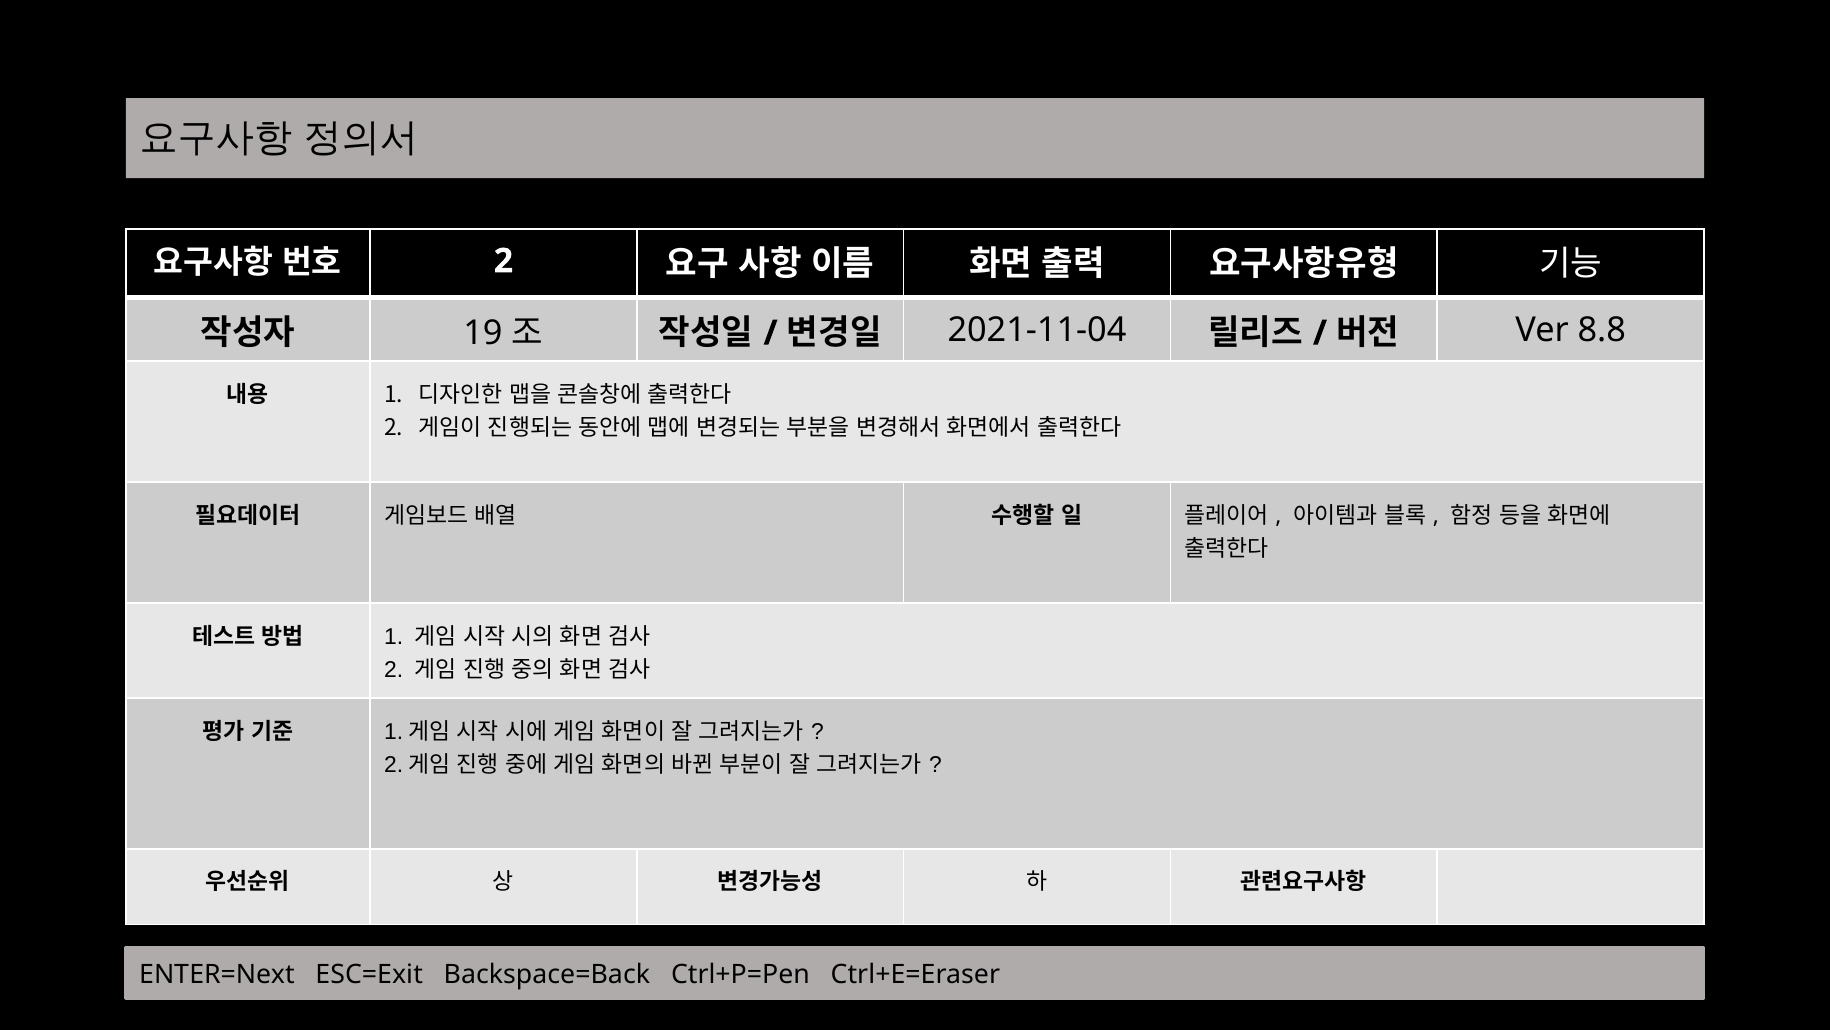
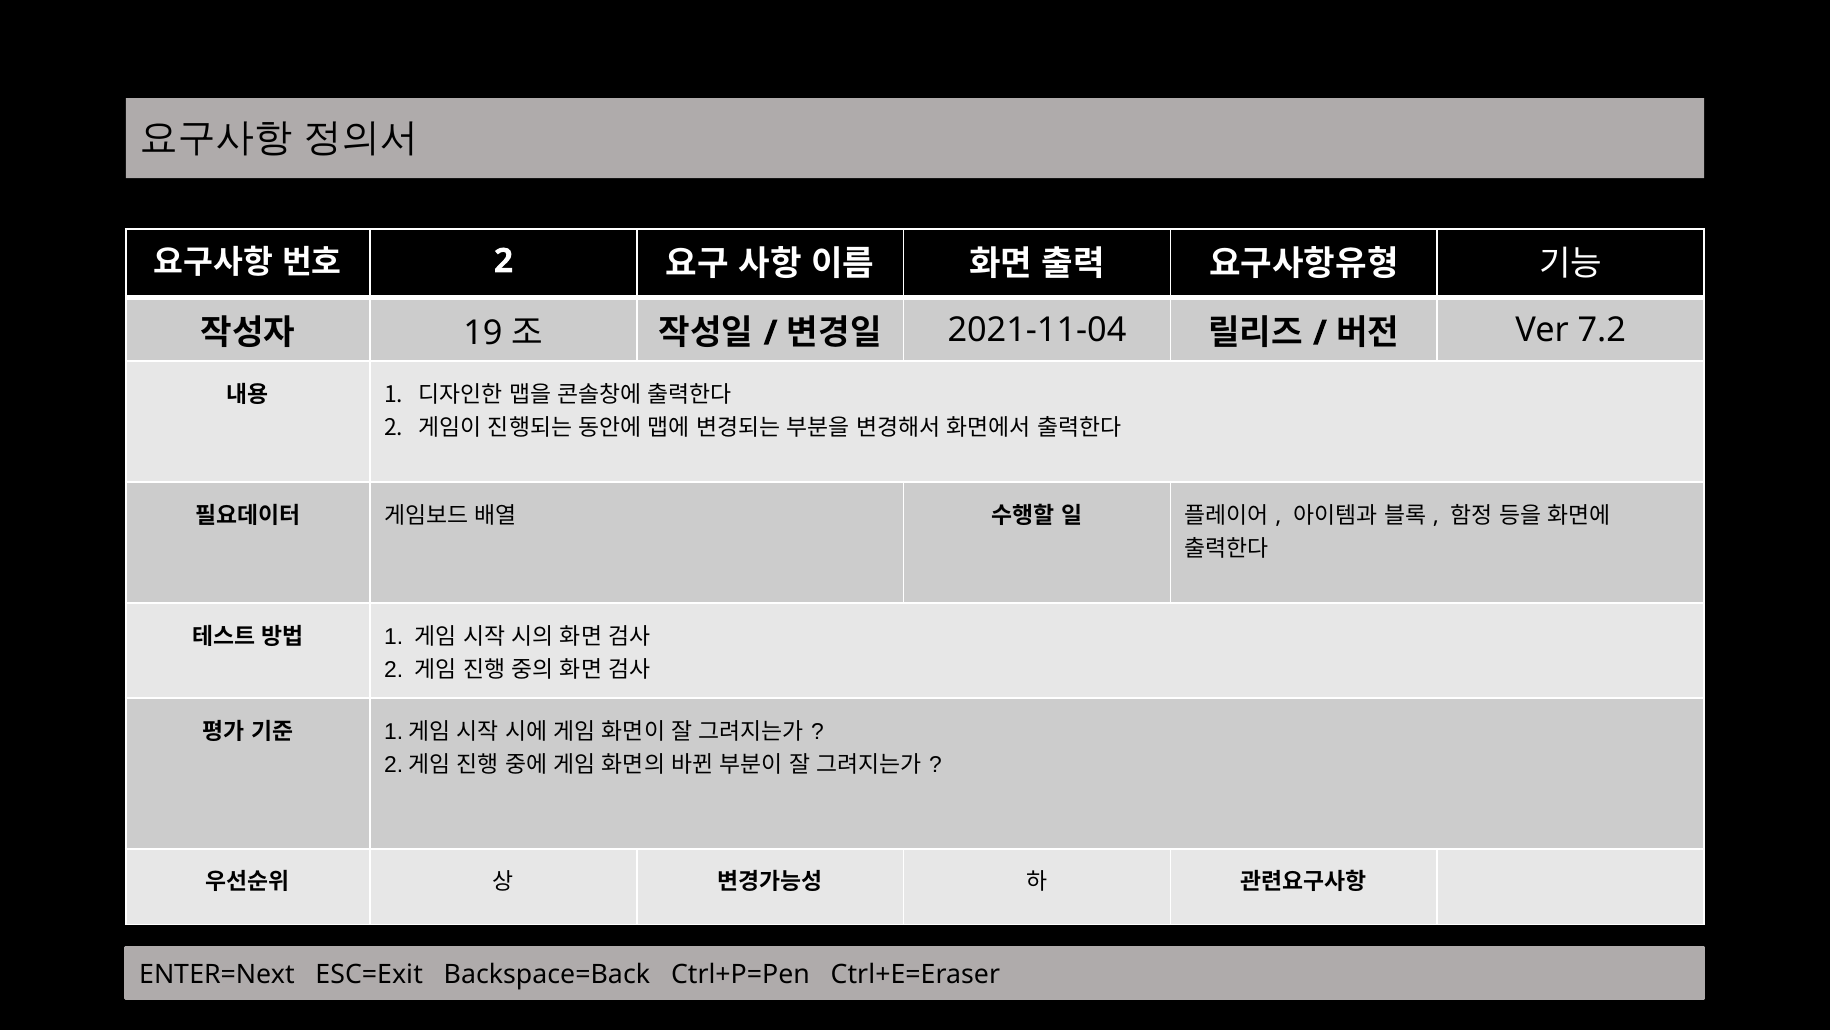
8.8: 8.8 -> 7.2
